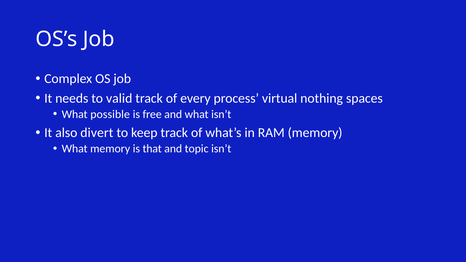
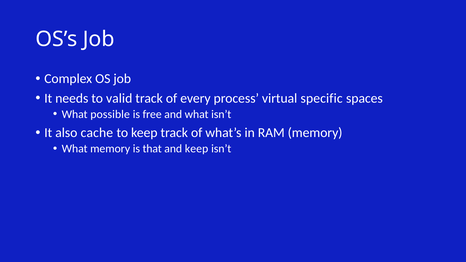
nothing: nothing -> specific
divert: divert -> cache
and topic: topic -> keep
